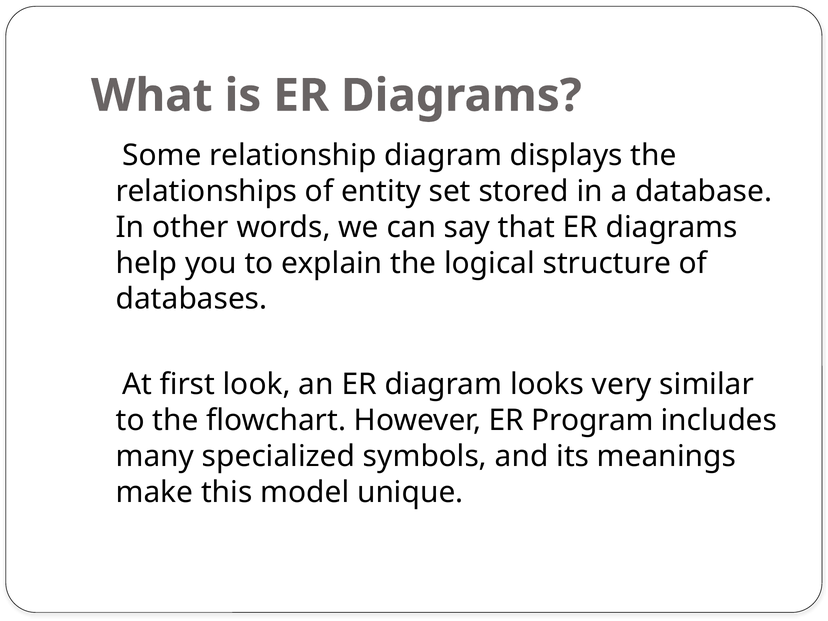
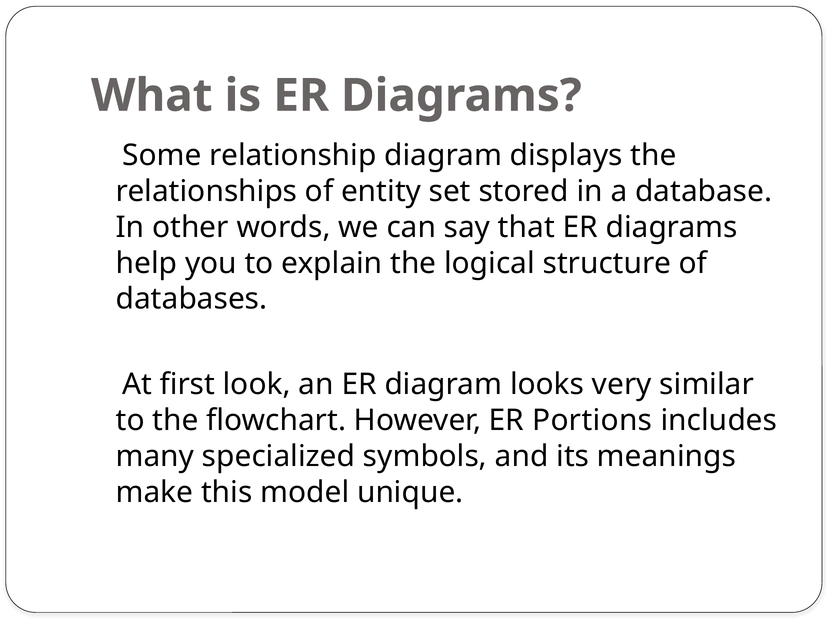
Program: Program -> Portions
